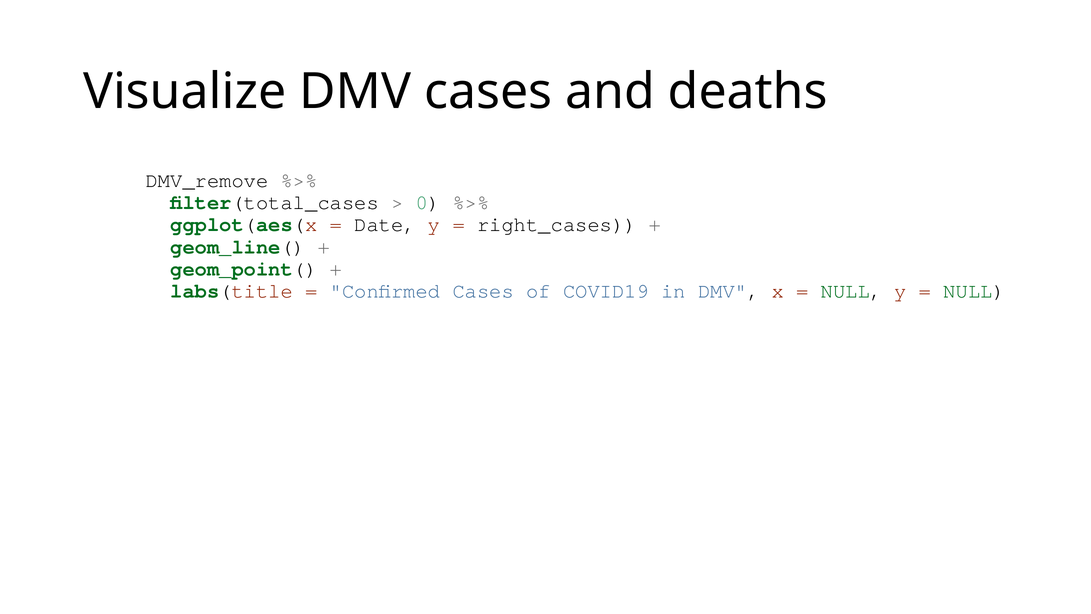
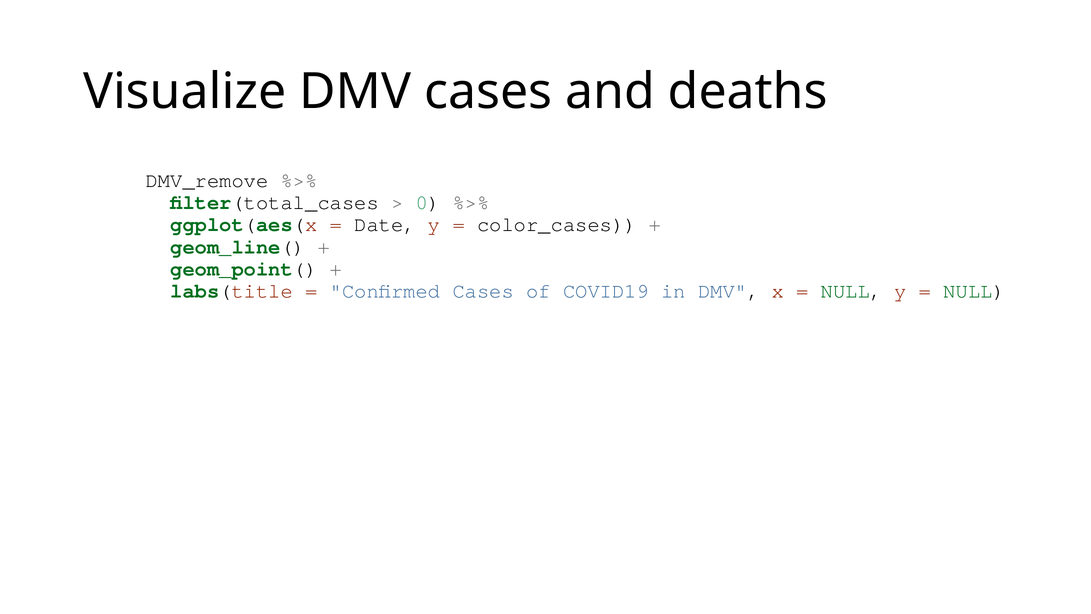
right_cases: right_cases -> color_cases
